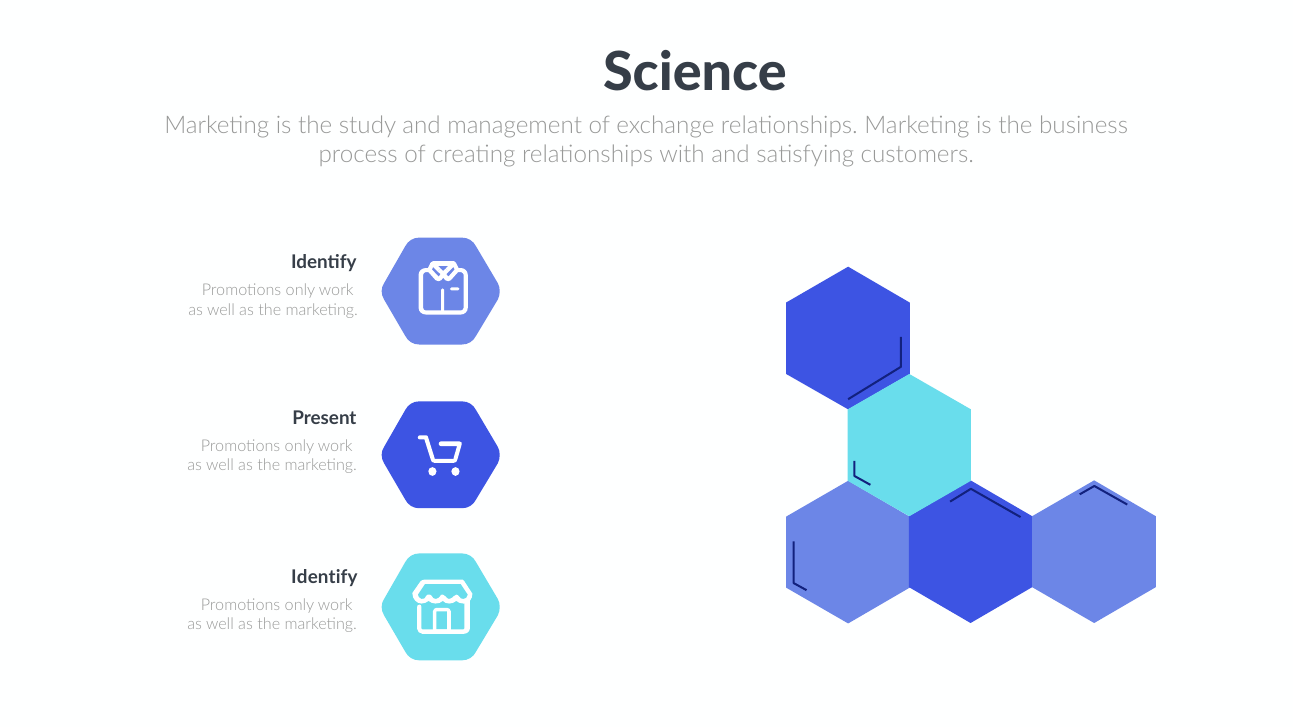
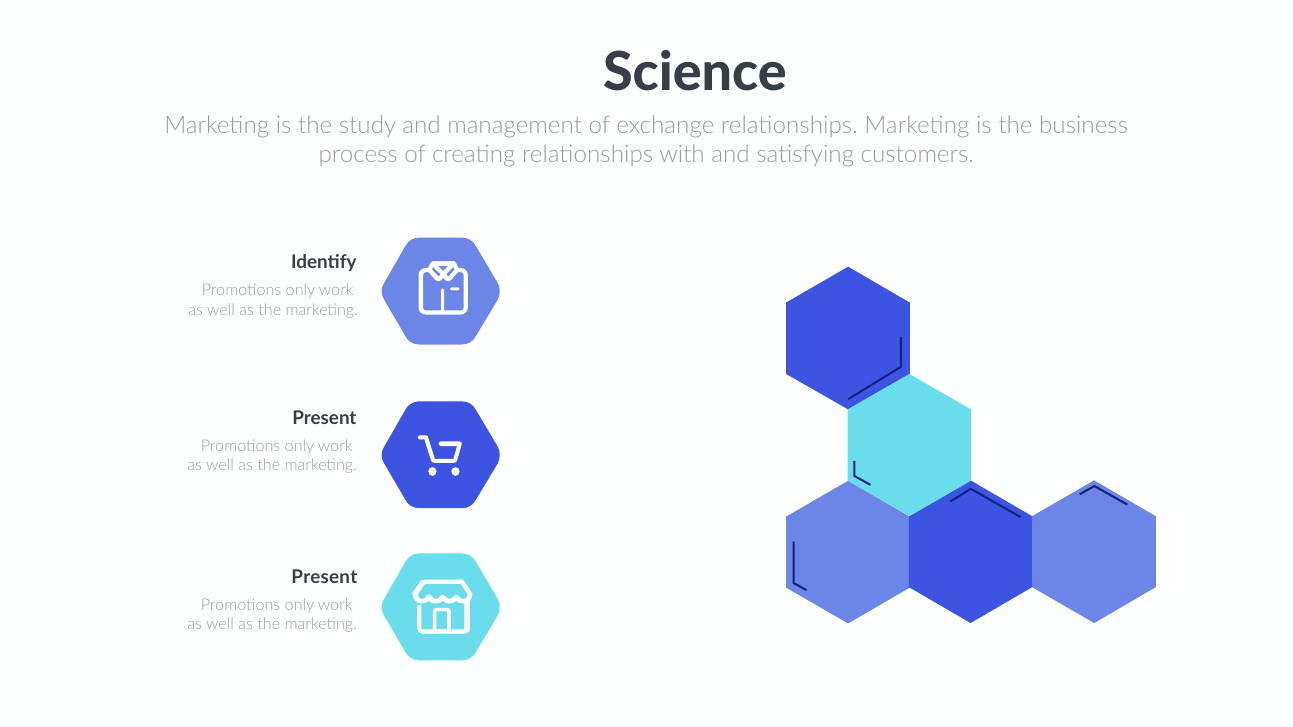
Identify at (324, 578): Identify -> Present
